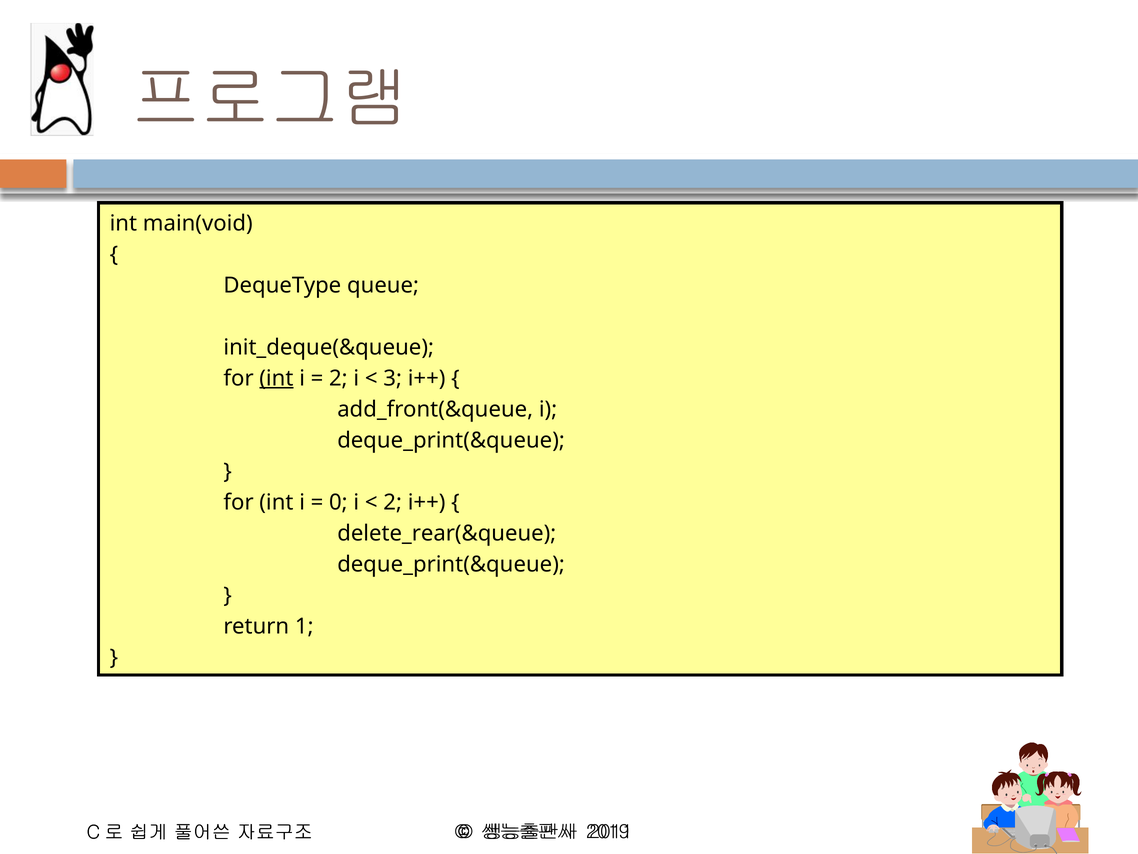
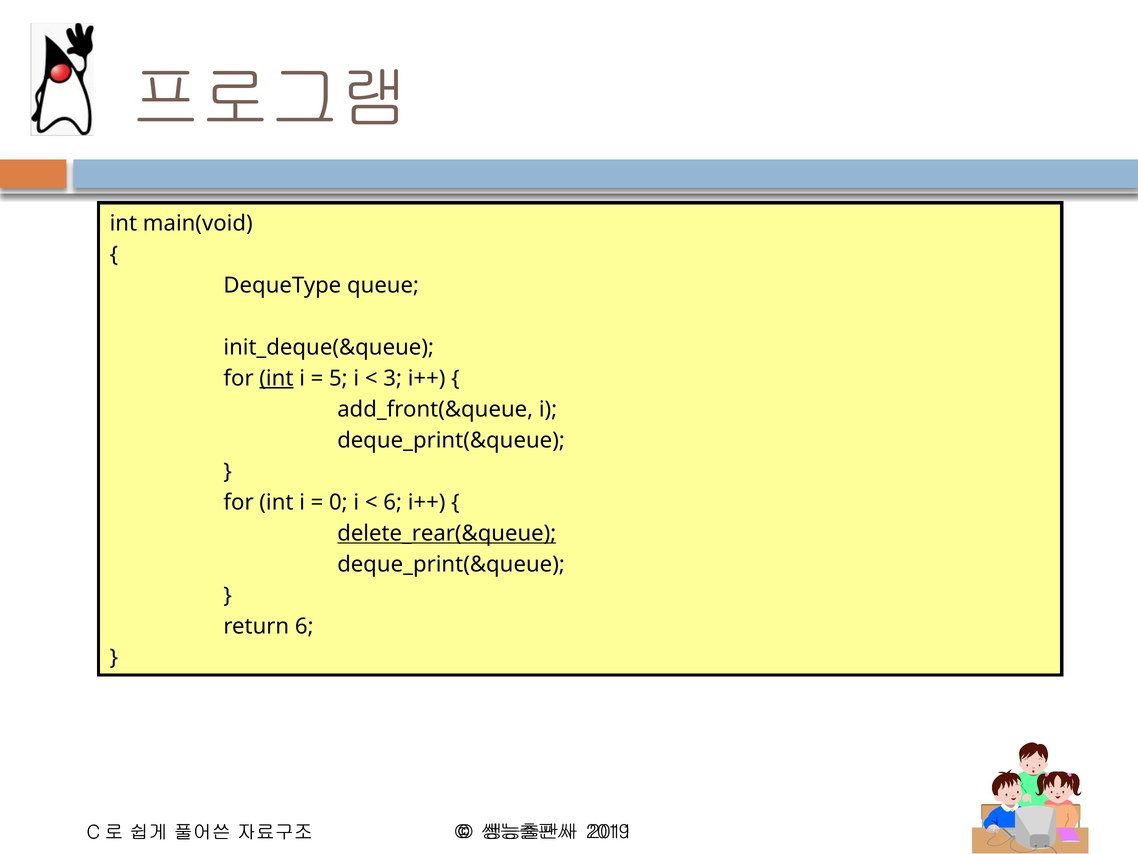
2 at (338, 378): 2 -> 5
2 at (393, 502): 2 -> 6
delete_rear(&queue underline: none -> present
return 1: 1 -> 6
